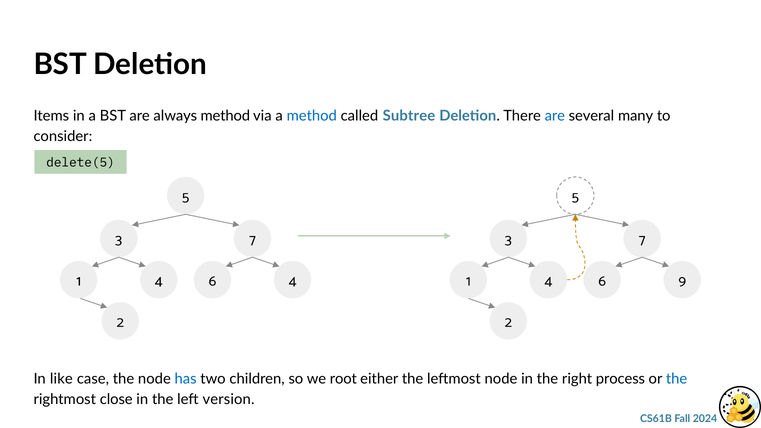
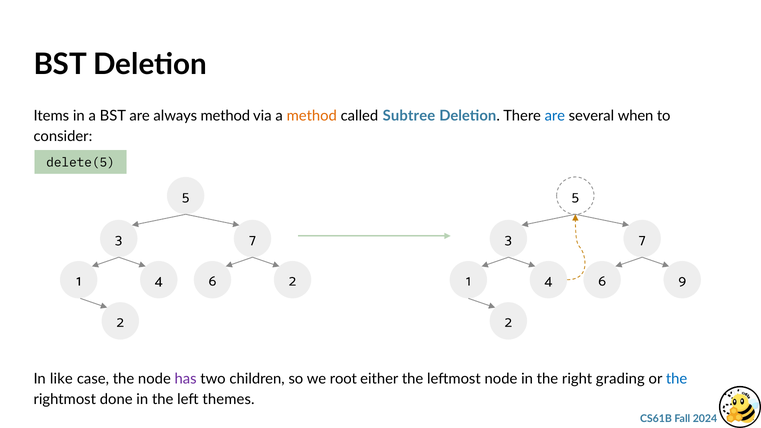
method at (312, 116) colour: blue -> orange
many: many -> when
6 4: 4 -> 2
has colour: blue -> purple
process: process -> grading
close: close -> done
version: version -> themes
